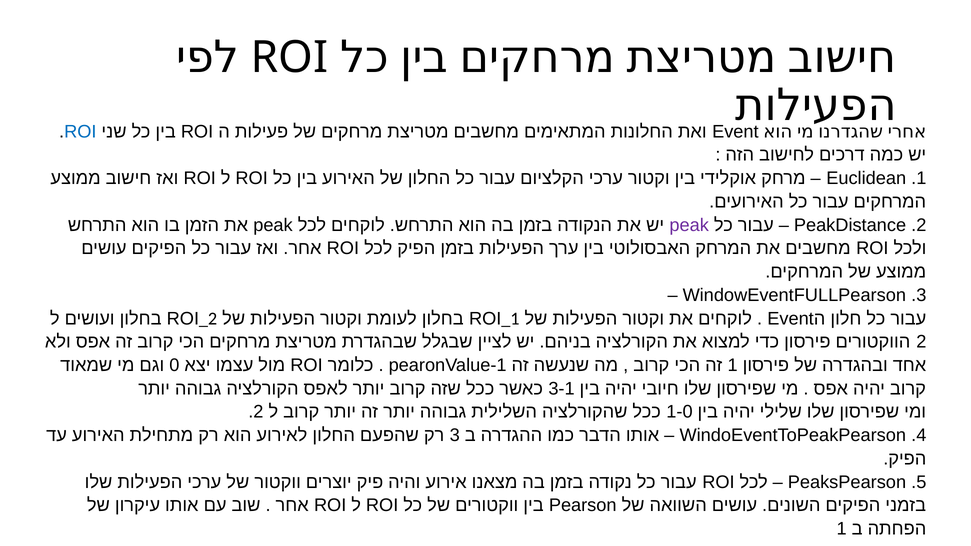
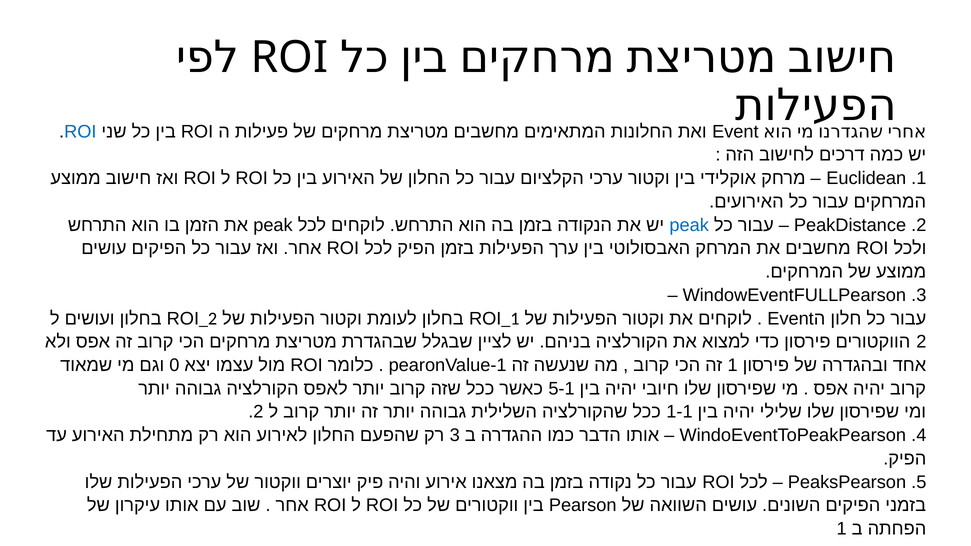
peak at (689, 225) colour: purple -> blue
3-1: 3-1 -> 5-1
1-0: 1-0 -> 1-1
